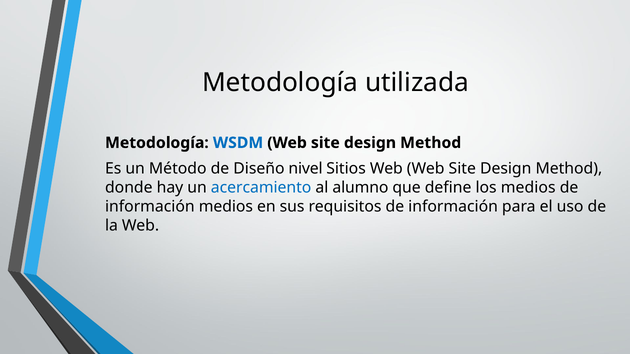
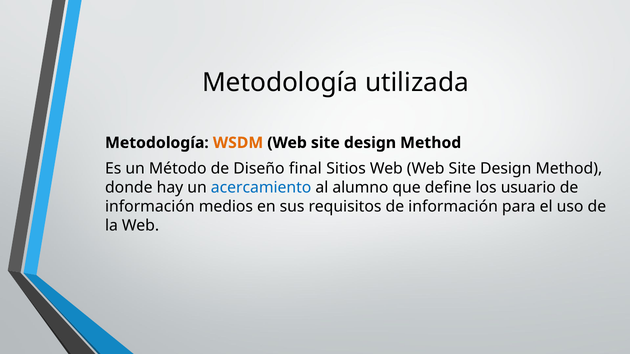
WSDM colour: blue -> orange
nivel: nivel -> final
los medios: medios -> usuario
